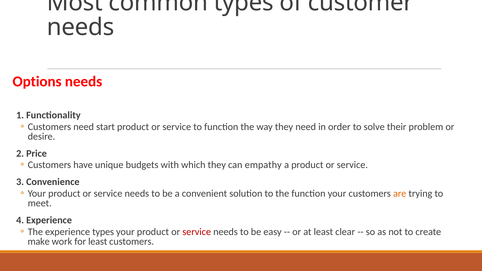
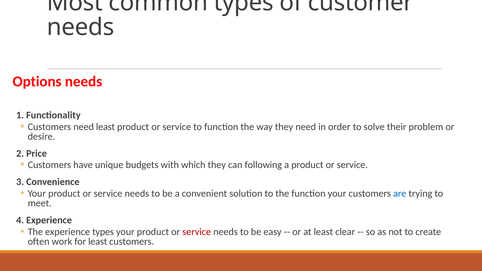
need start: start -> least
empathy: empathy -> following
are colour: orange -> blue
make: make -> often
